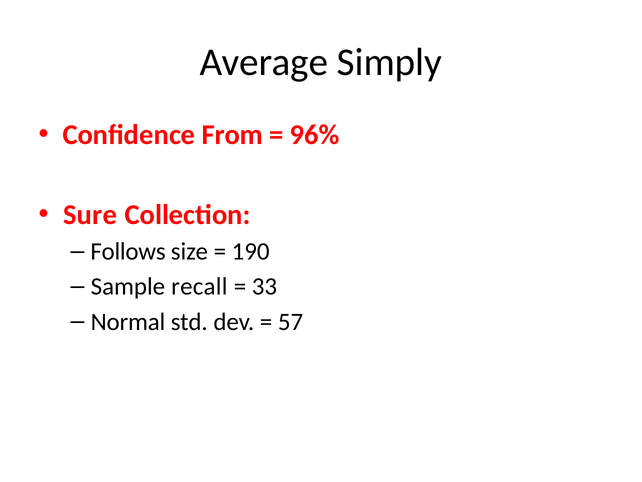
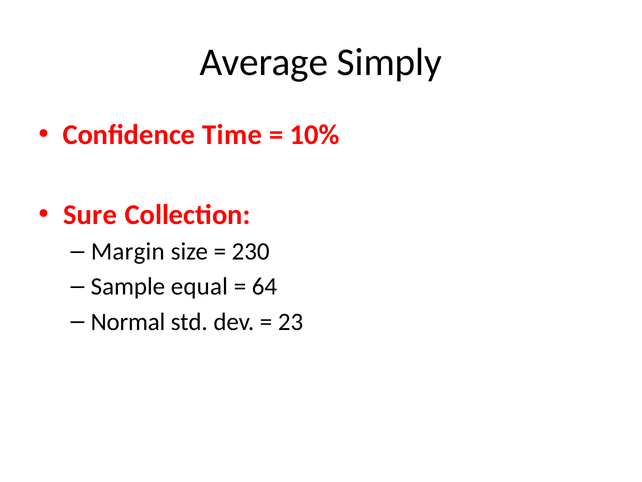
From: From -> Time
96%: 96% -> 10%
Follows: Follows -> Margin
190: 190 -> 230
recall: recall -> equal
33: 33 -> 64
57: 57 -> 23
